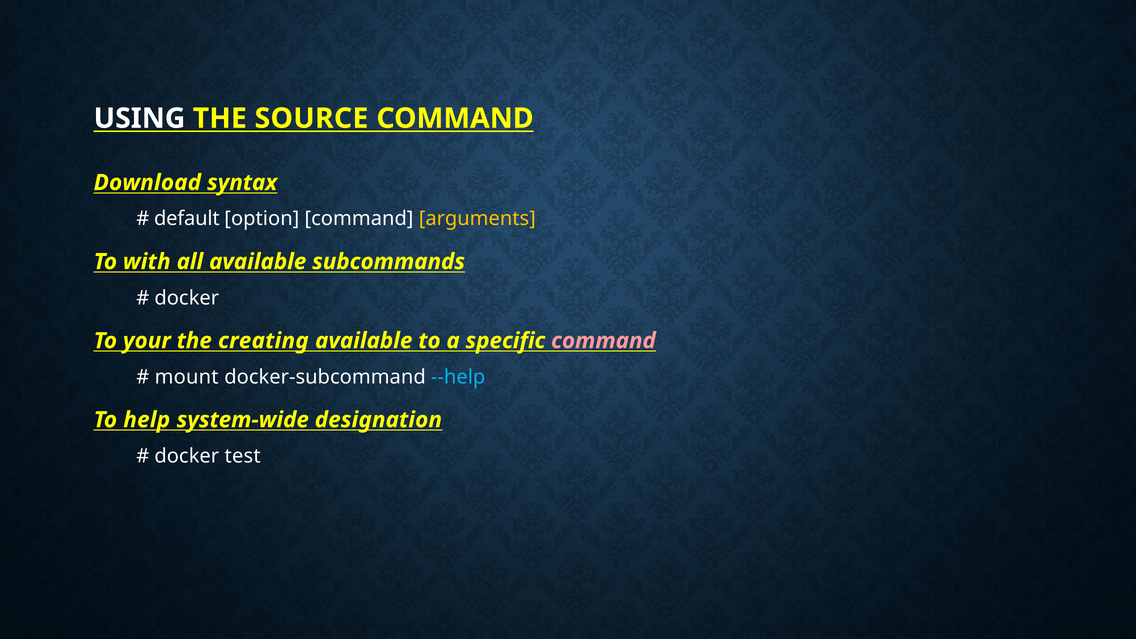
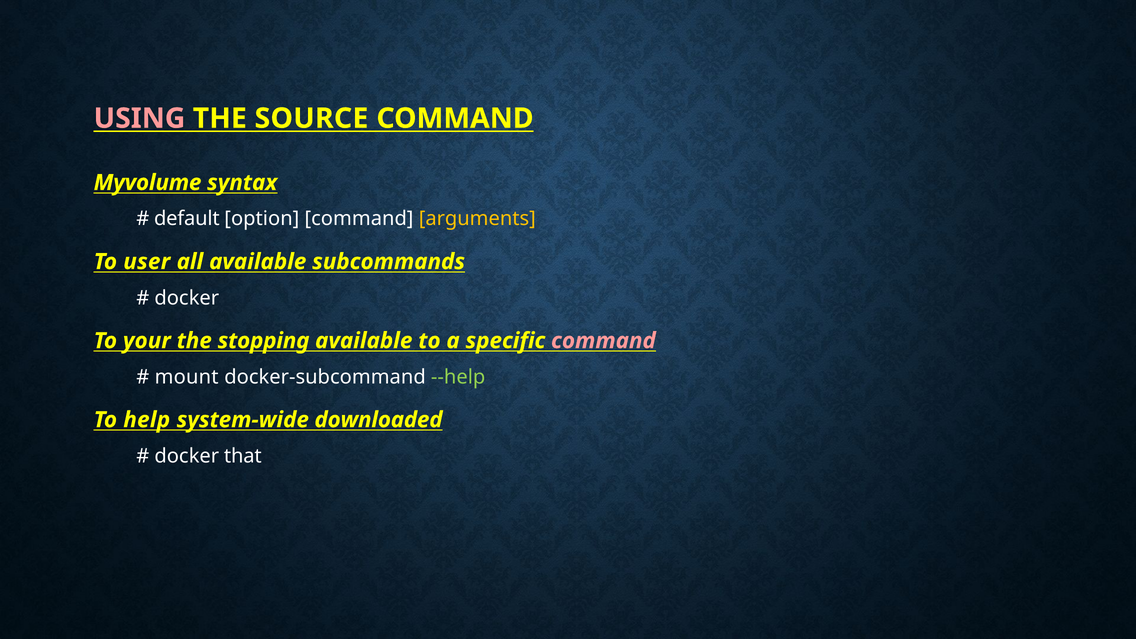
USING colour: white -> pink
Download: Download -> Myvolume
with: with -> user
creating: creating -> stopping
--help colour: light blue -> light green
designation: designation -> downloaded
test: test -> that
